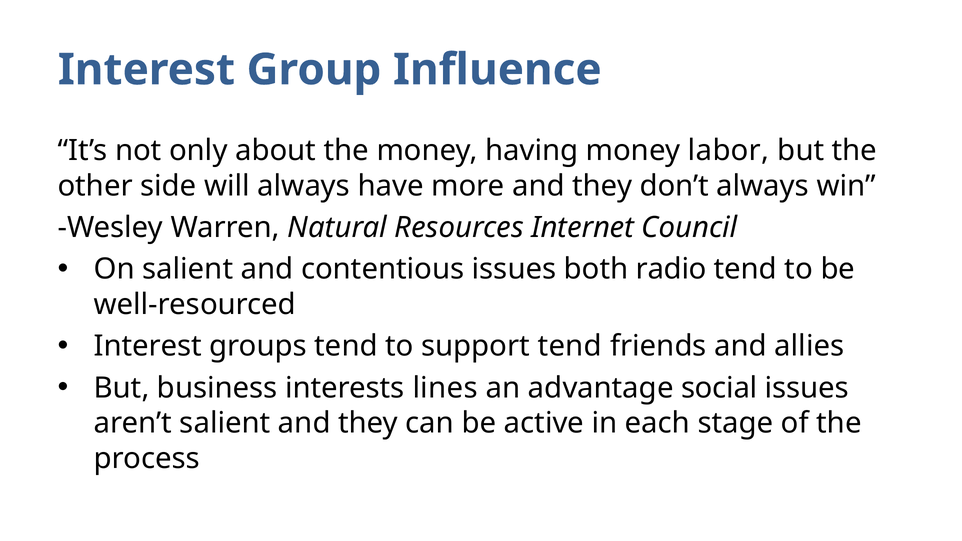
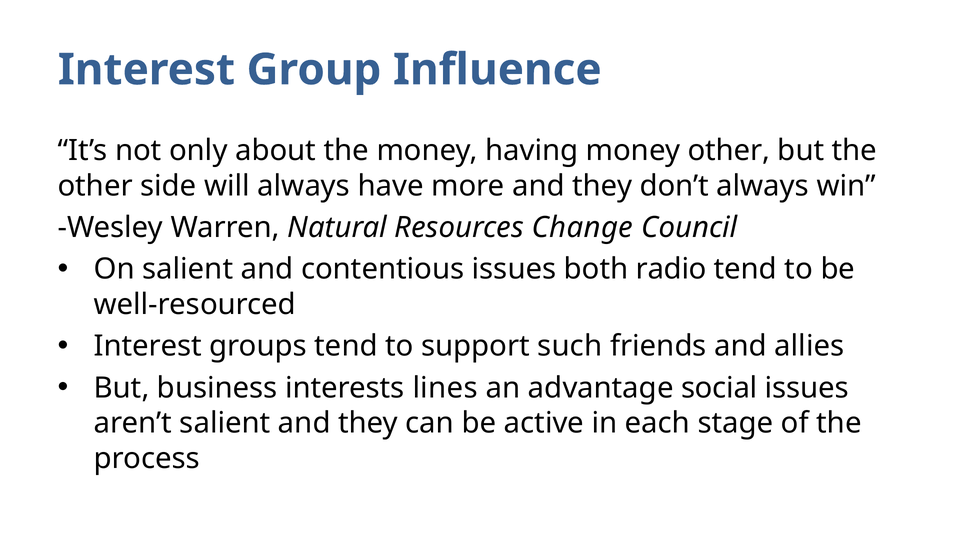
money labor: labor -> other
Internet: Internet -> Change
support tend: tend -> such
